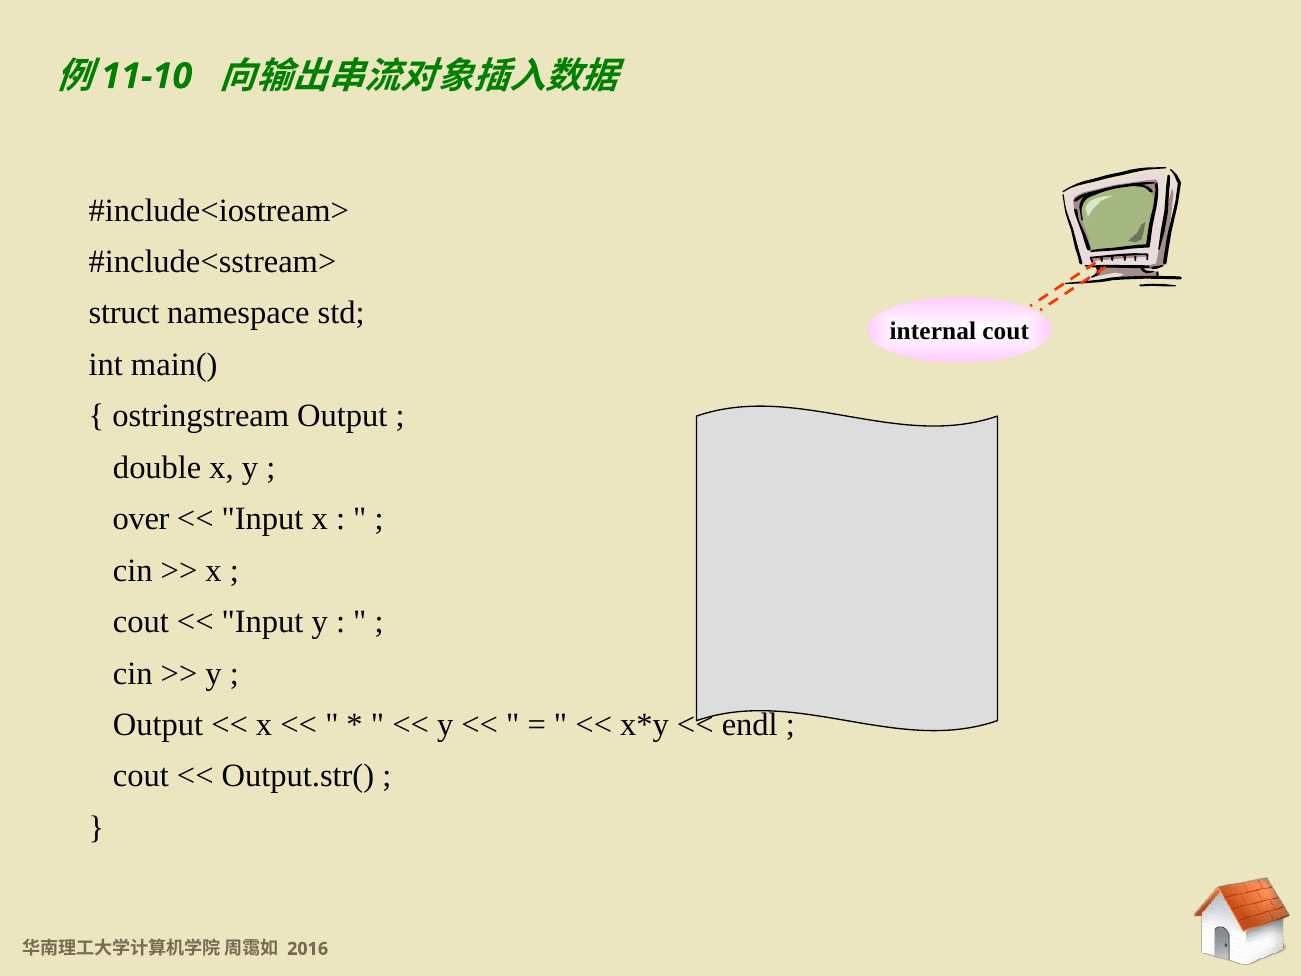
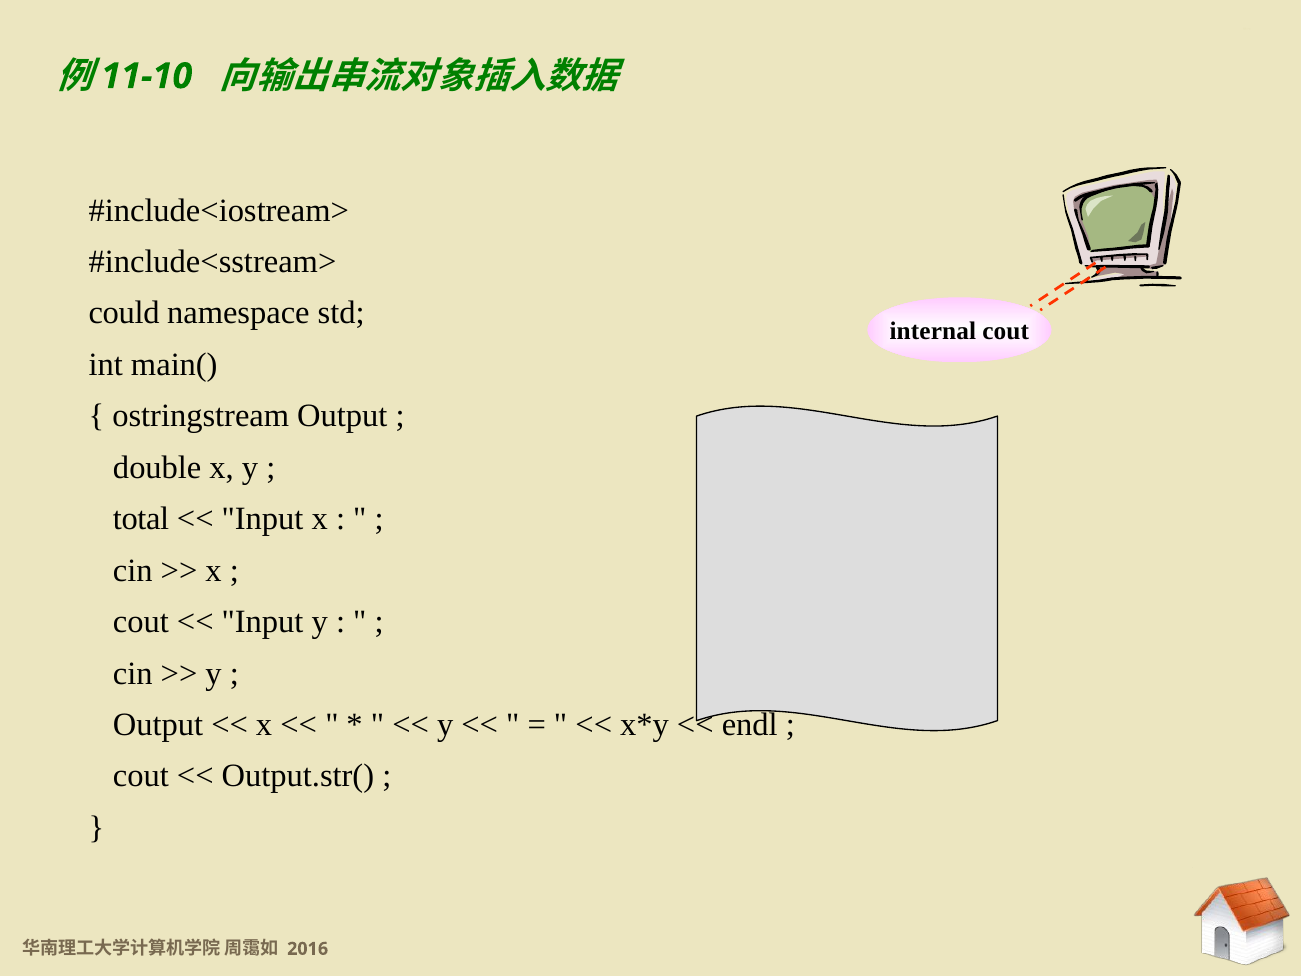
struct: struct -> could
over: over -> total
